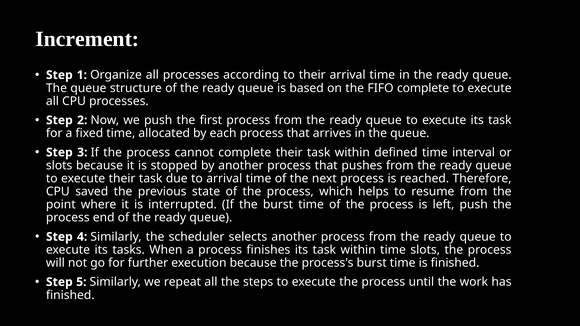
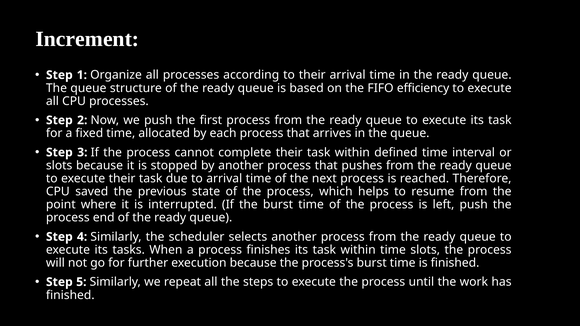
FIFO complete: complete -> efficiency
